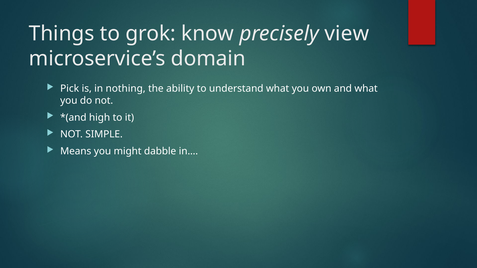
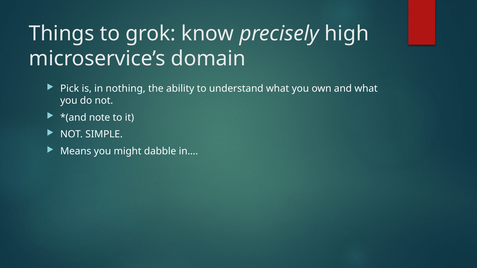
view: view -> high
high: high -> note
